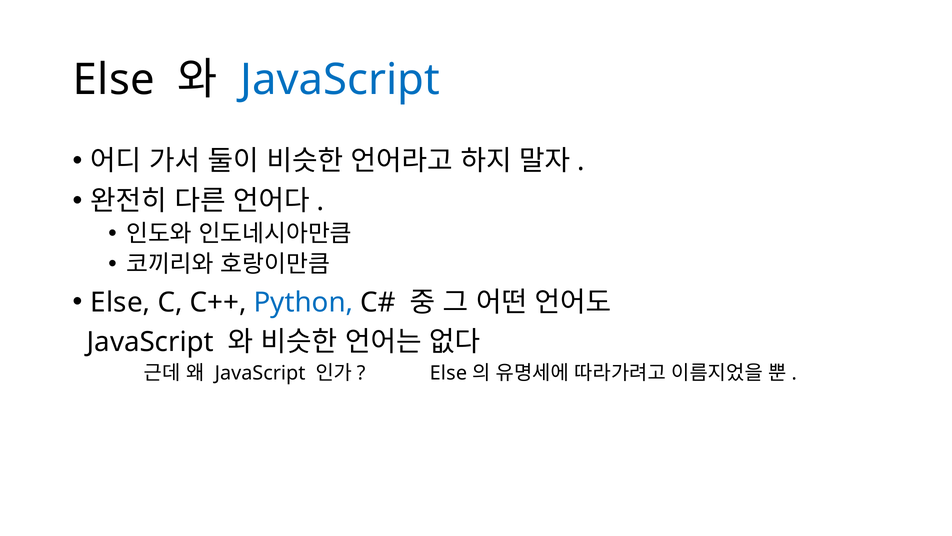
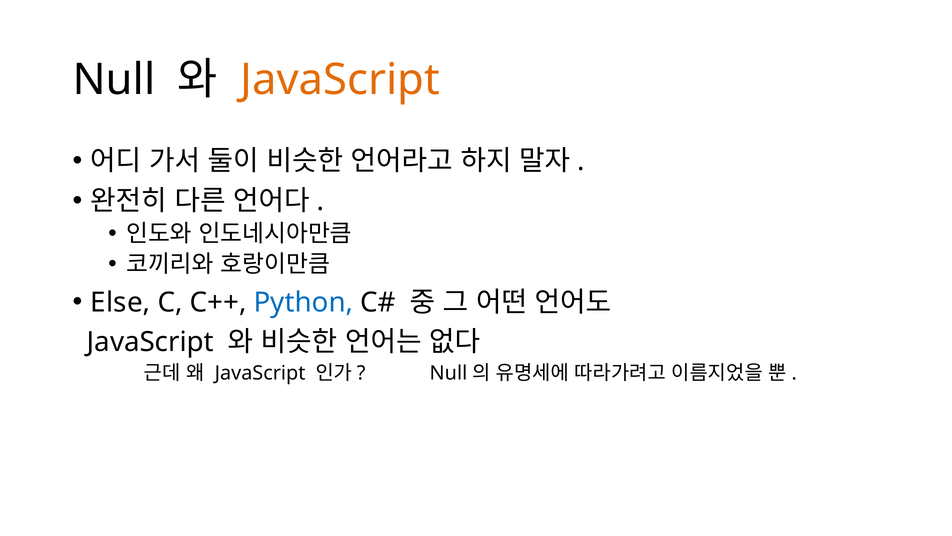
Else at (114, 80): Else -> Null
JavaScript at (340, 80) colour: blue -> orange
Else at (448, 373): Else -> Null
